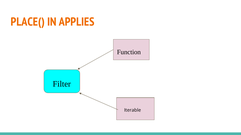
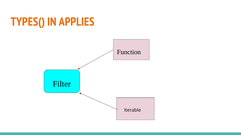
PLACE(: PLACE( -> TYPES(
